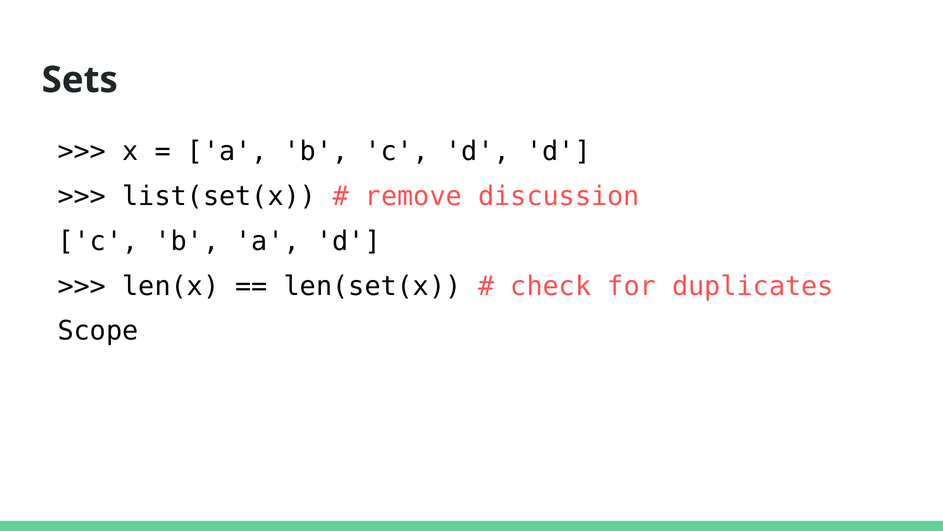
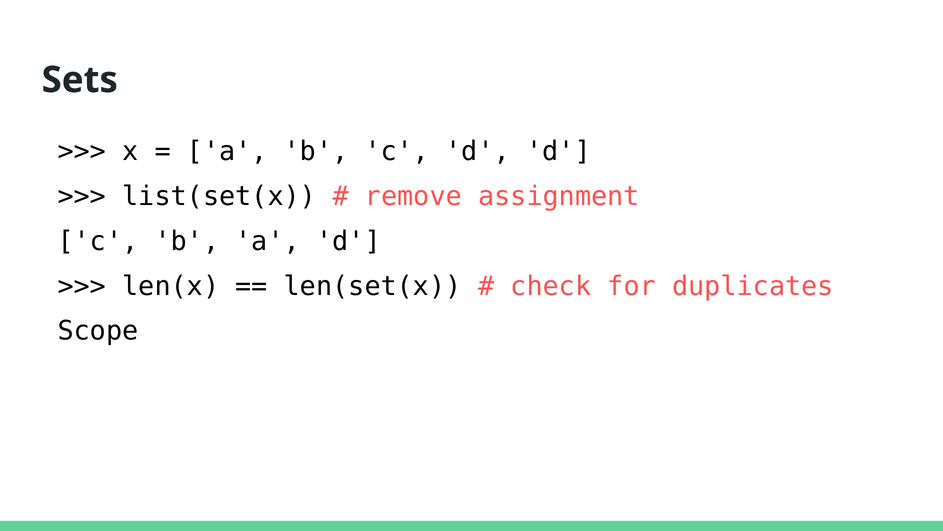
discussion: discussion -> assignment
